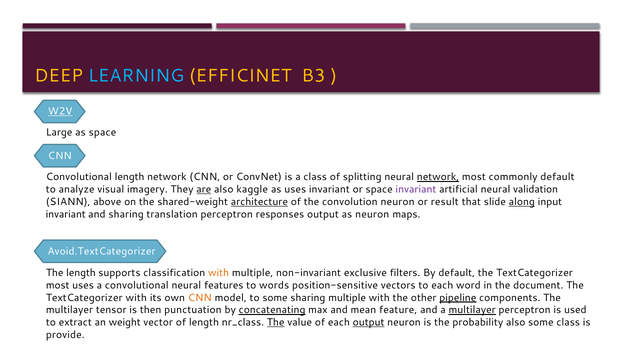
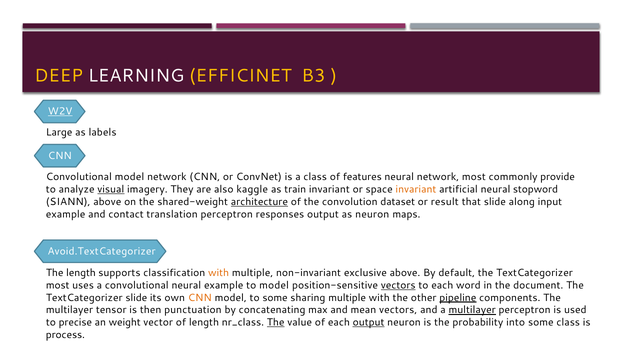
LEARNING colour: light blue -> white
as space: space -> labels
Convolutional length: length -> model
splitting: splitting -> features
network at (438, 177) underline: present -> none
commonly default: default -> provide
visual underline: none -> present
are underline: present -> none
as uses: uses -> train
invariant at (416, 189) colour: purple -> orange
validation: validation -> stopword
convolution neuron: neuron -> dataset
along underline: present -> none
invariant at (66, 214): invariant -> example
and sharing: sharing -> contact
exclusive filters: filters -> above
neural features: features -> example
to words: words -> model
vectors at (398, 285) underline: none -> present
TextCategorizer with: with -> slide
concatenating underline: present -> none
mean feature: feature -> vectors
extract: extract -> precise
probability also: also -> into
provide: provide -> process
